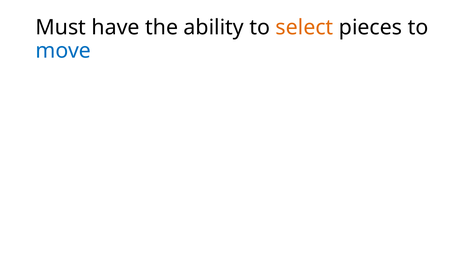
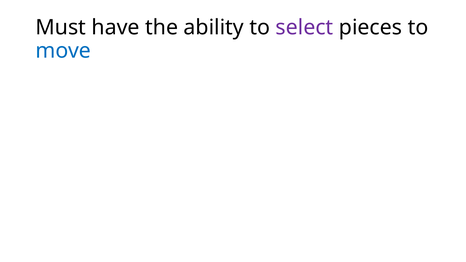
select colour: orange -> purple
